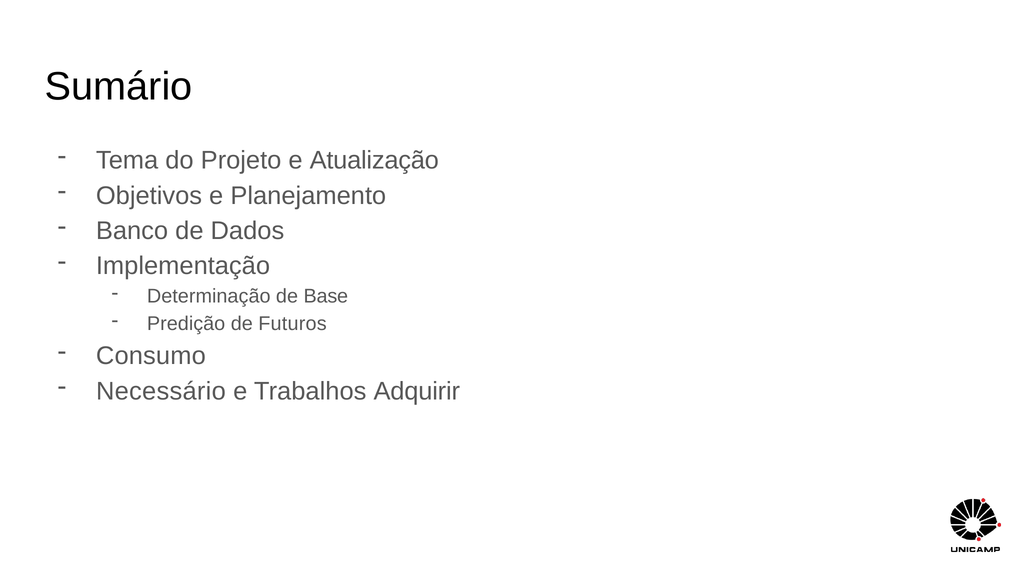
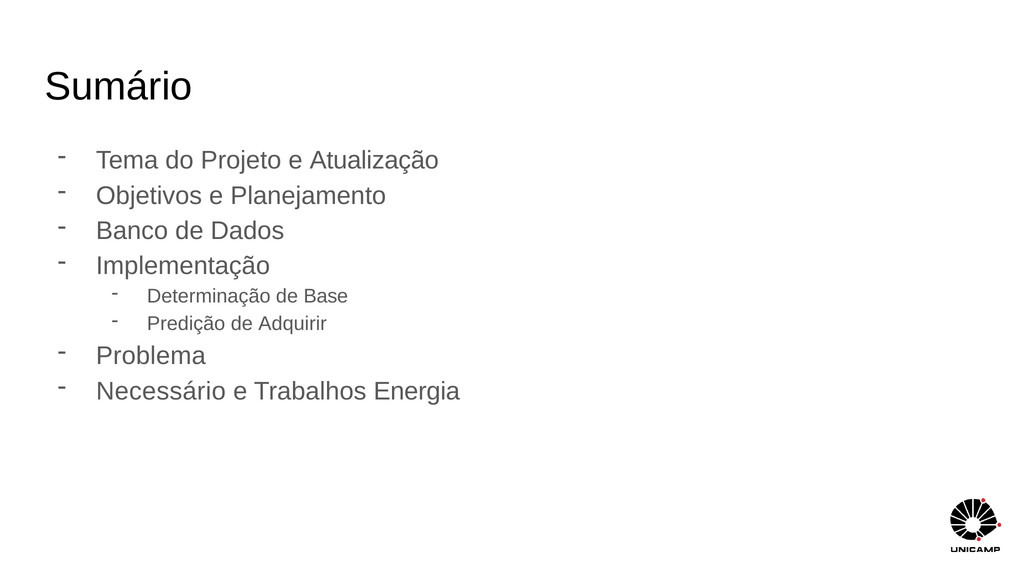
Futuros: Futuros -> Adquirir
Consumo: Consumo -> Problema
Adquirir: Adquirir -> Energia
